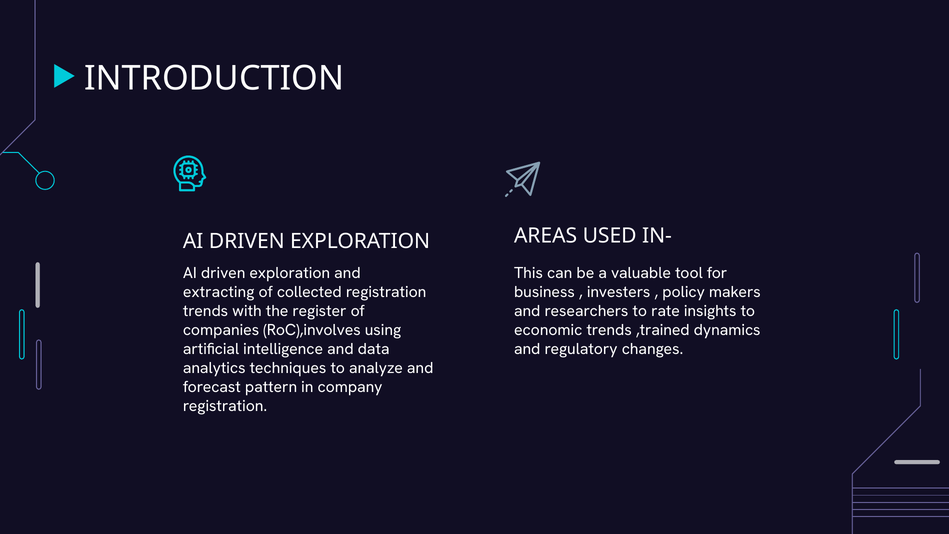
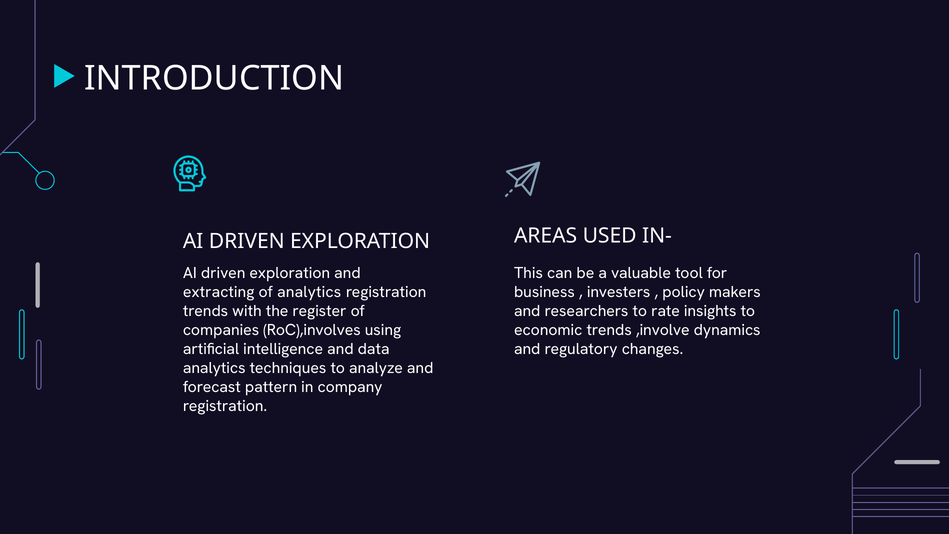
of collected: collected -> analytics
,trained: ,trained -> ,involve
